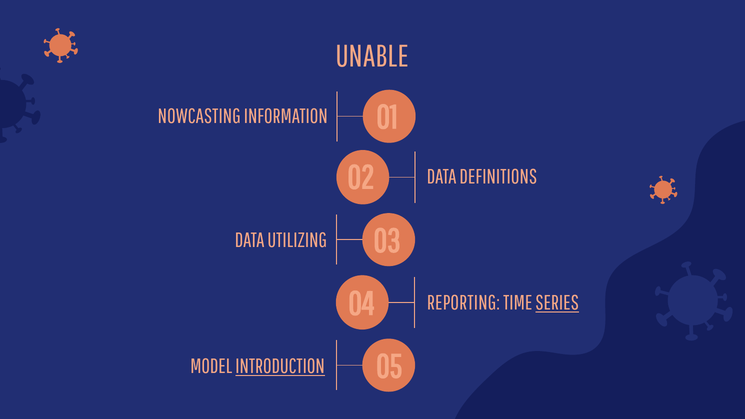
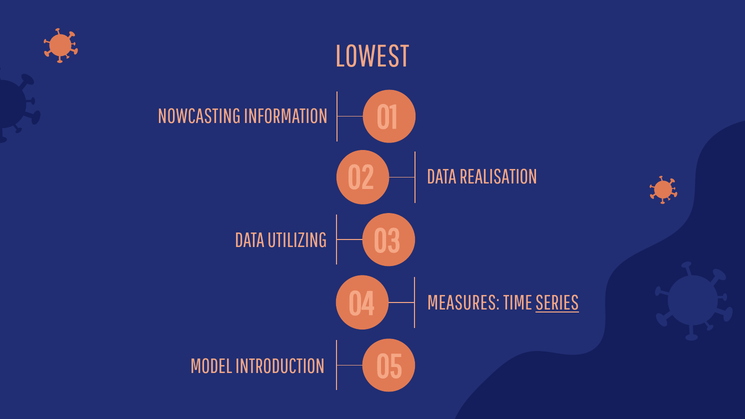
UNABLE: UNABLE -> LOWEST
DEFINITIONS: DEFINITIONS -> REALISATION
REPORTING: REPORTING -> MEASURES
INTRODUCTION underline: present -> none
